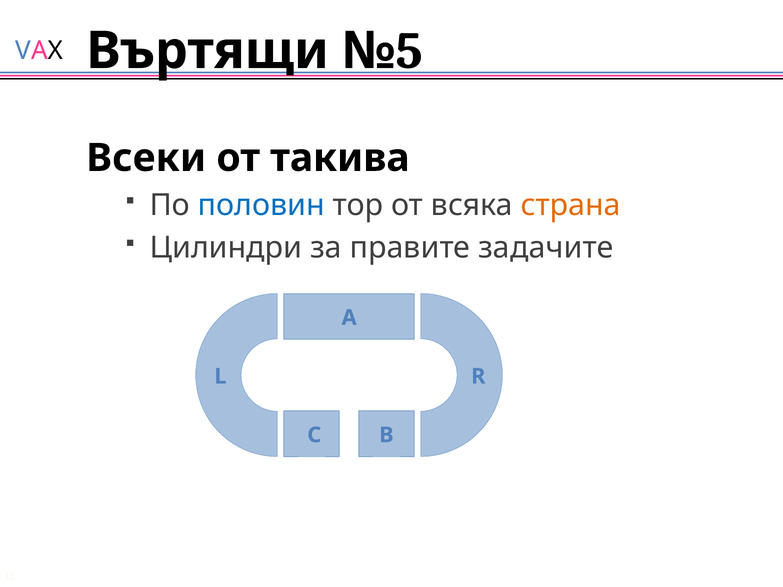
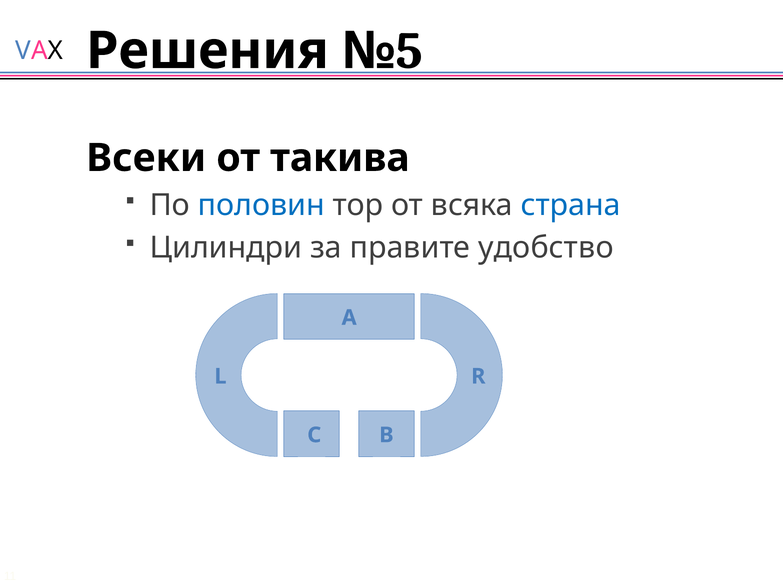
Въртящи: Въртящи -> Решения
страна colour: orange -> blue
задачите: задачите -> удобство
